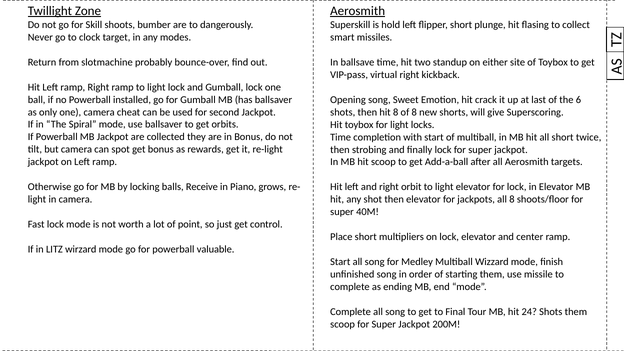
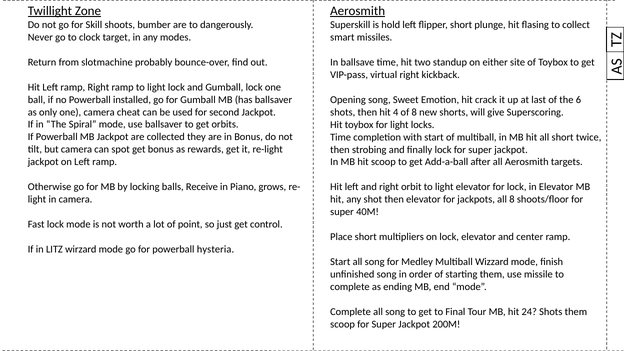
hit 8: 8 -> 4
valuable: valuable -> hysteria
